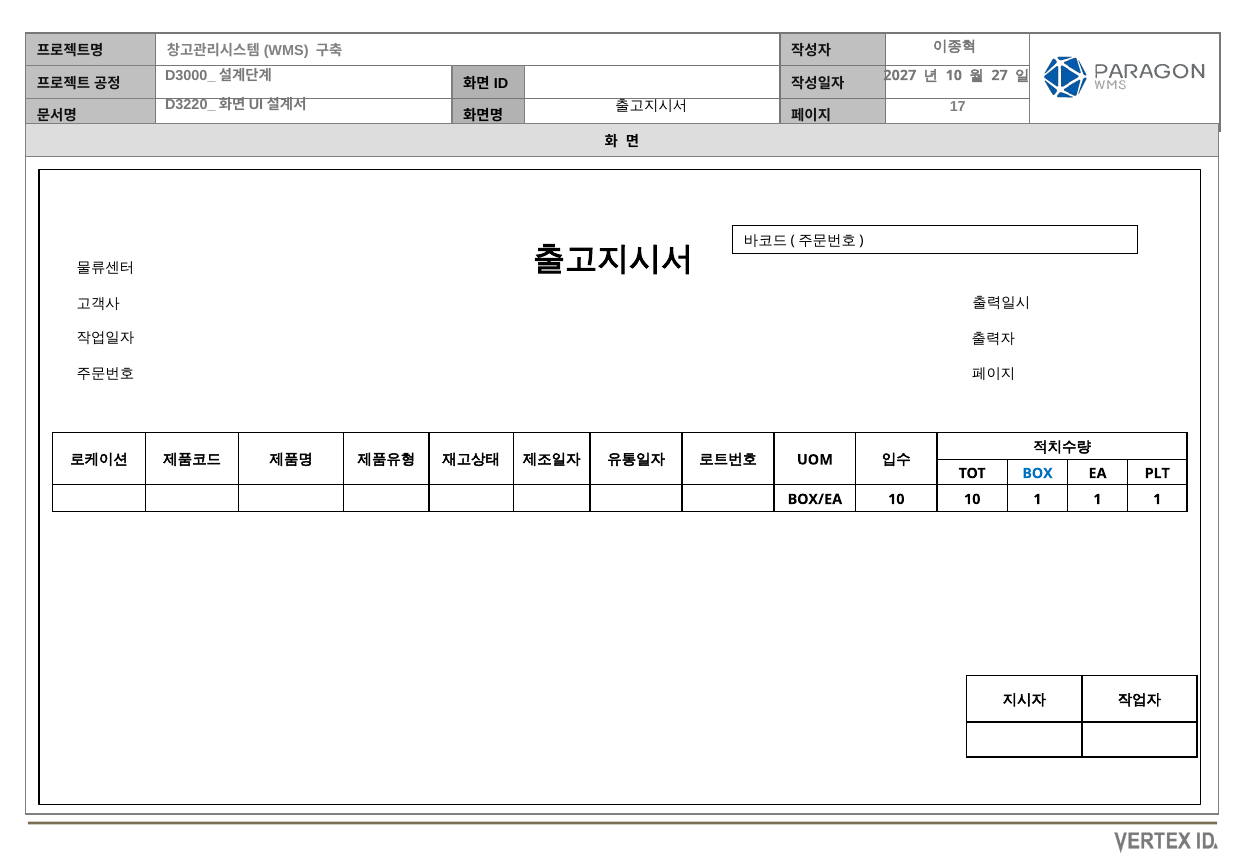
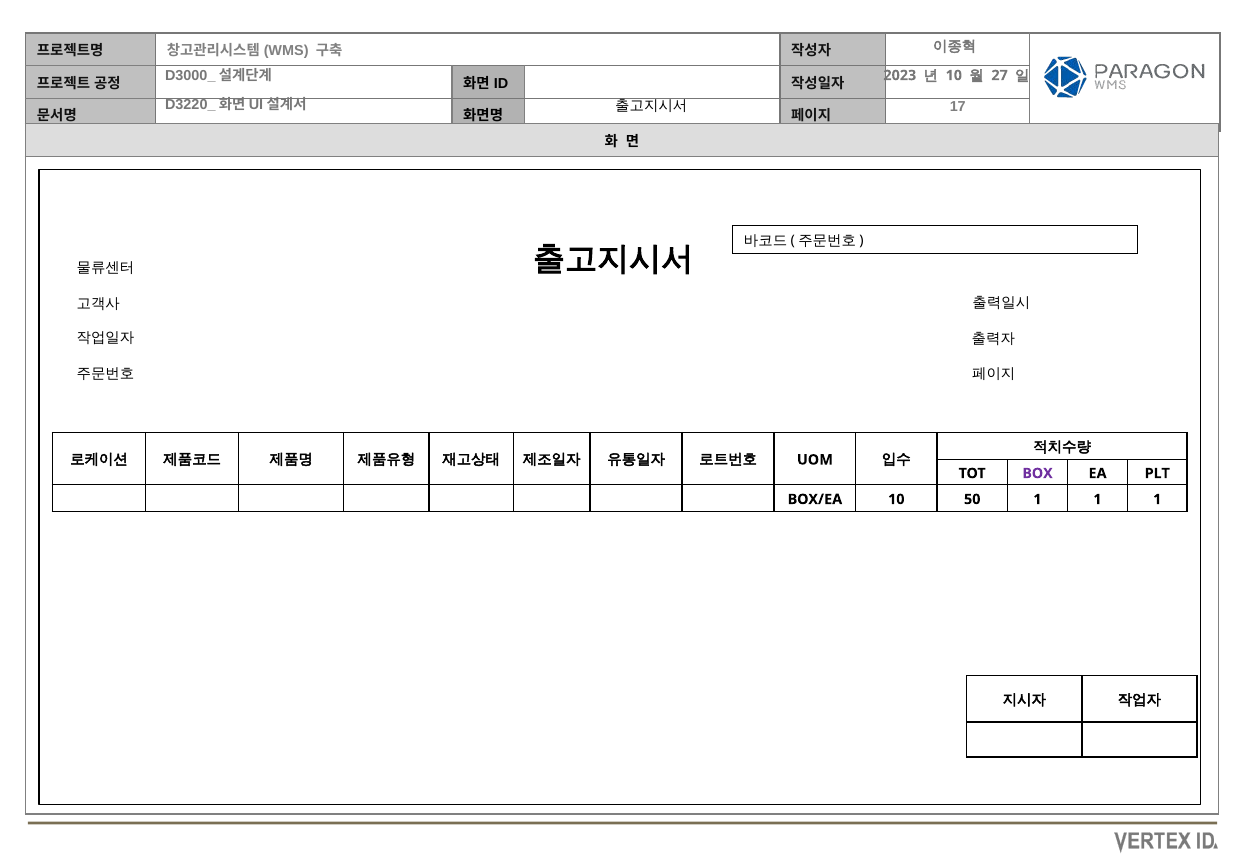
2027: 2027 -> 2023
BOX colour: blue -> purple
10 10: 10 -> 50
